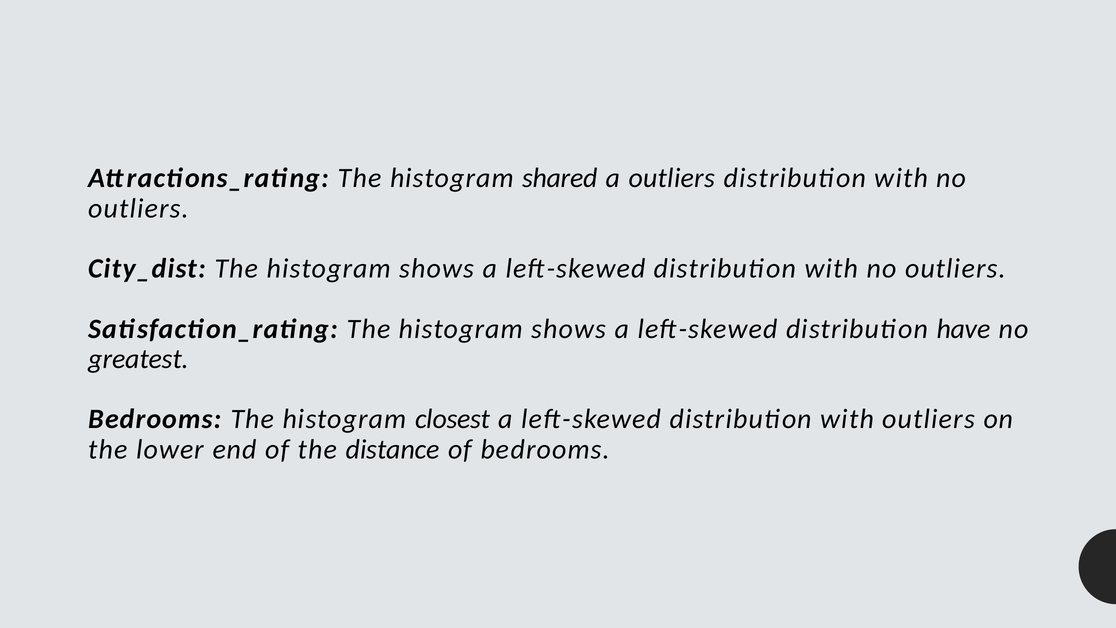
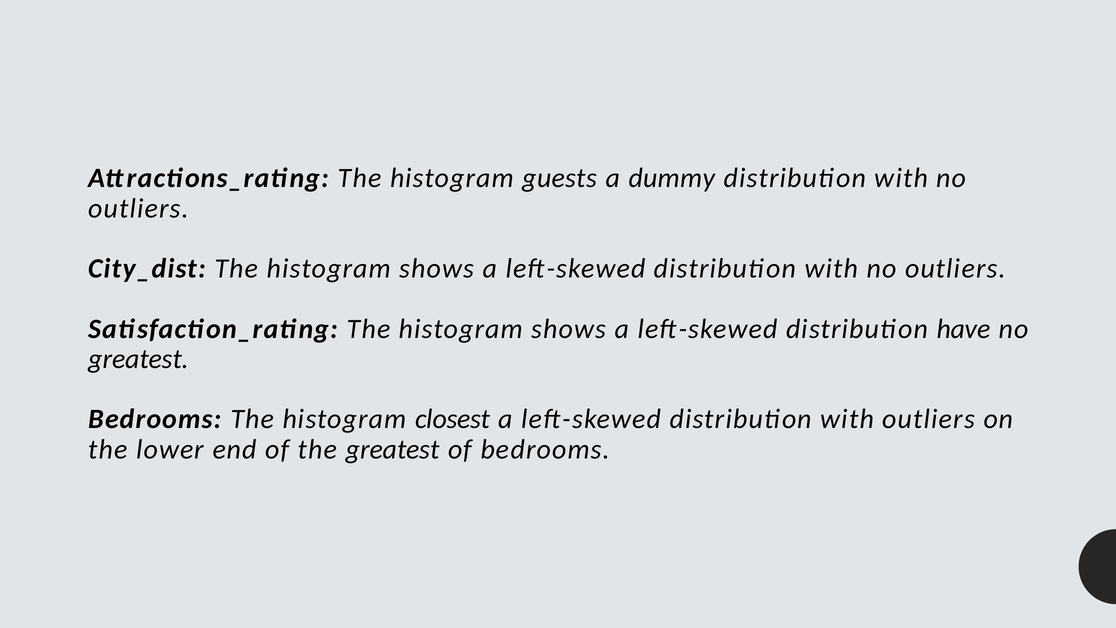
shared: shared -> guests
a outliers: outliers -> dummy
the distance: distance -> greatest
